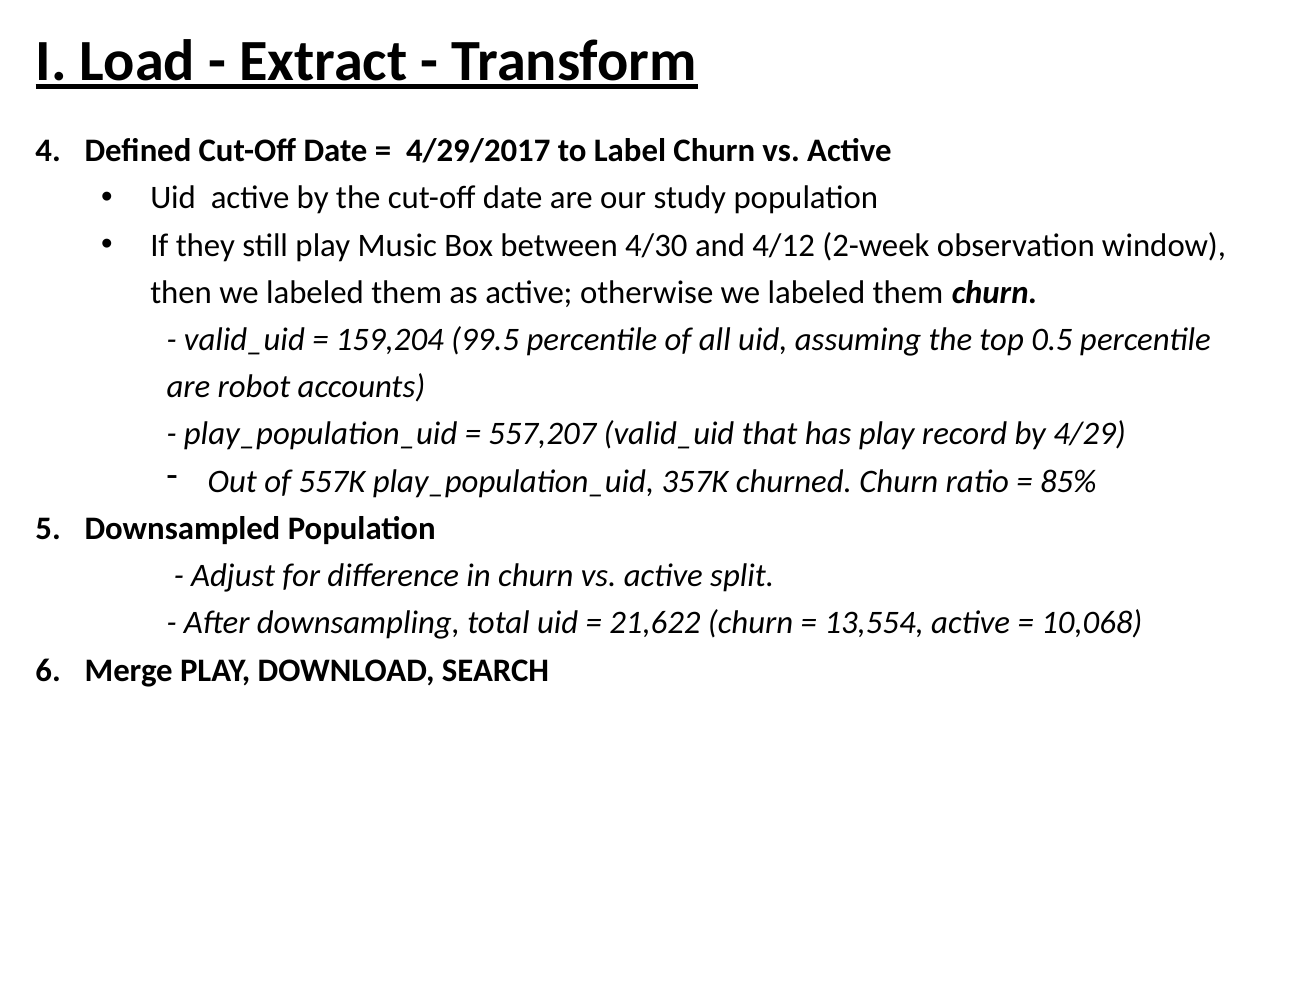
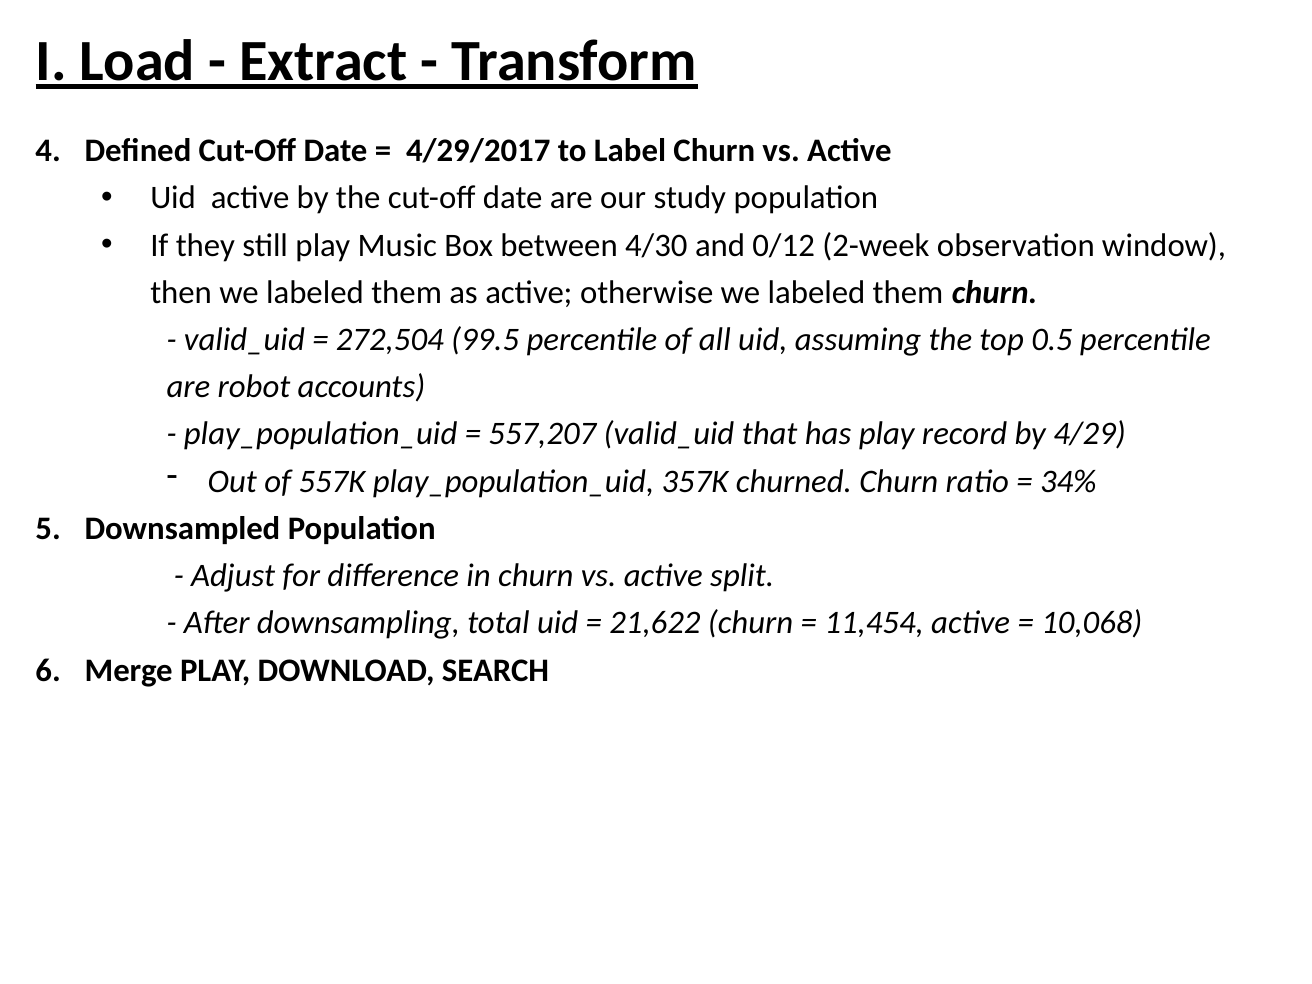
4/12: 4/12 -> 0/12
159,204: 159,204 -> 272,504
85%: 85% -> 34%
13,554: 13,554 -> 11,454
